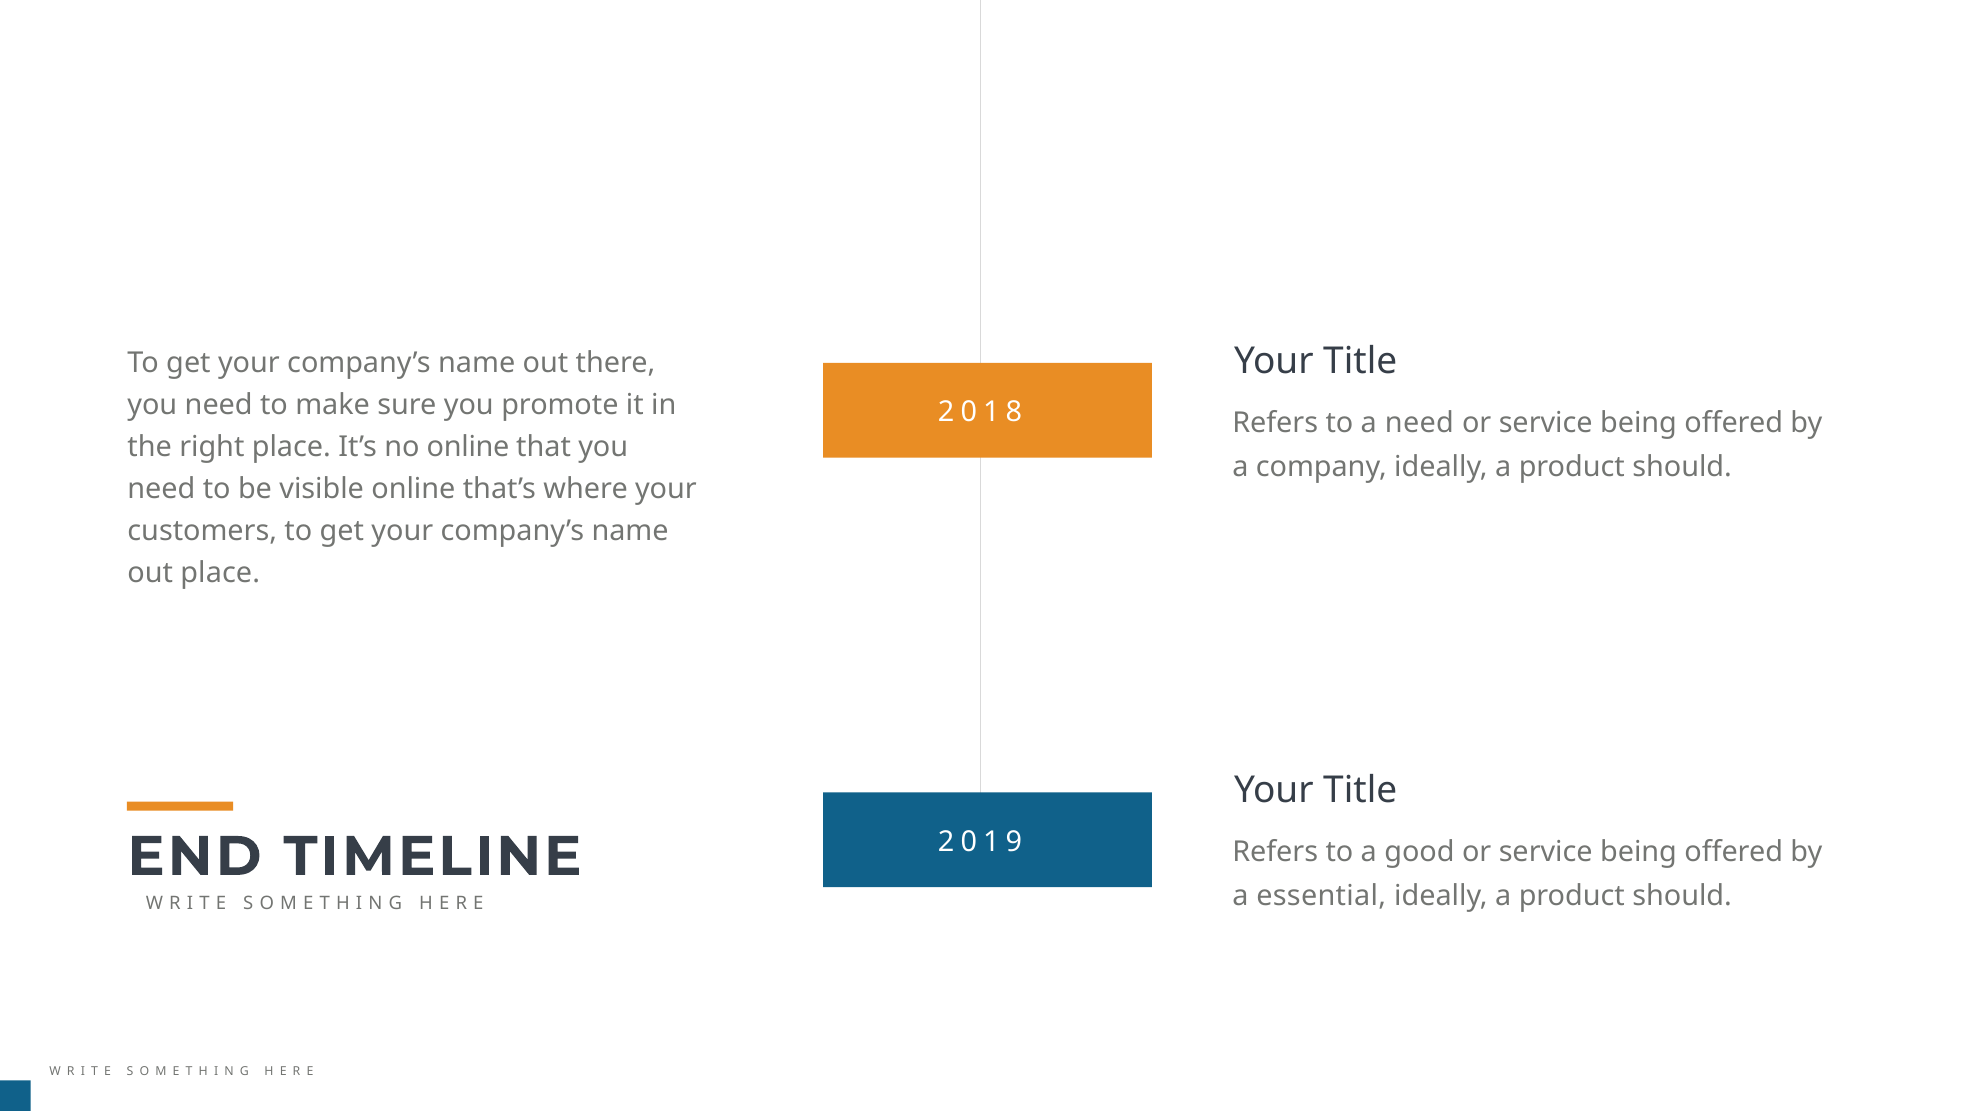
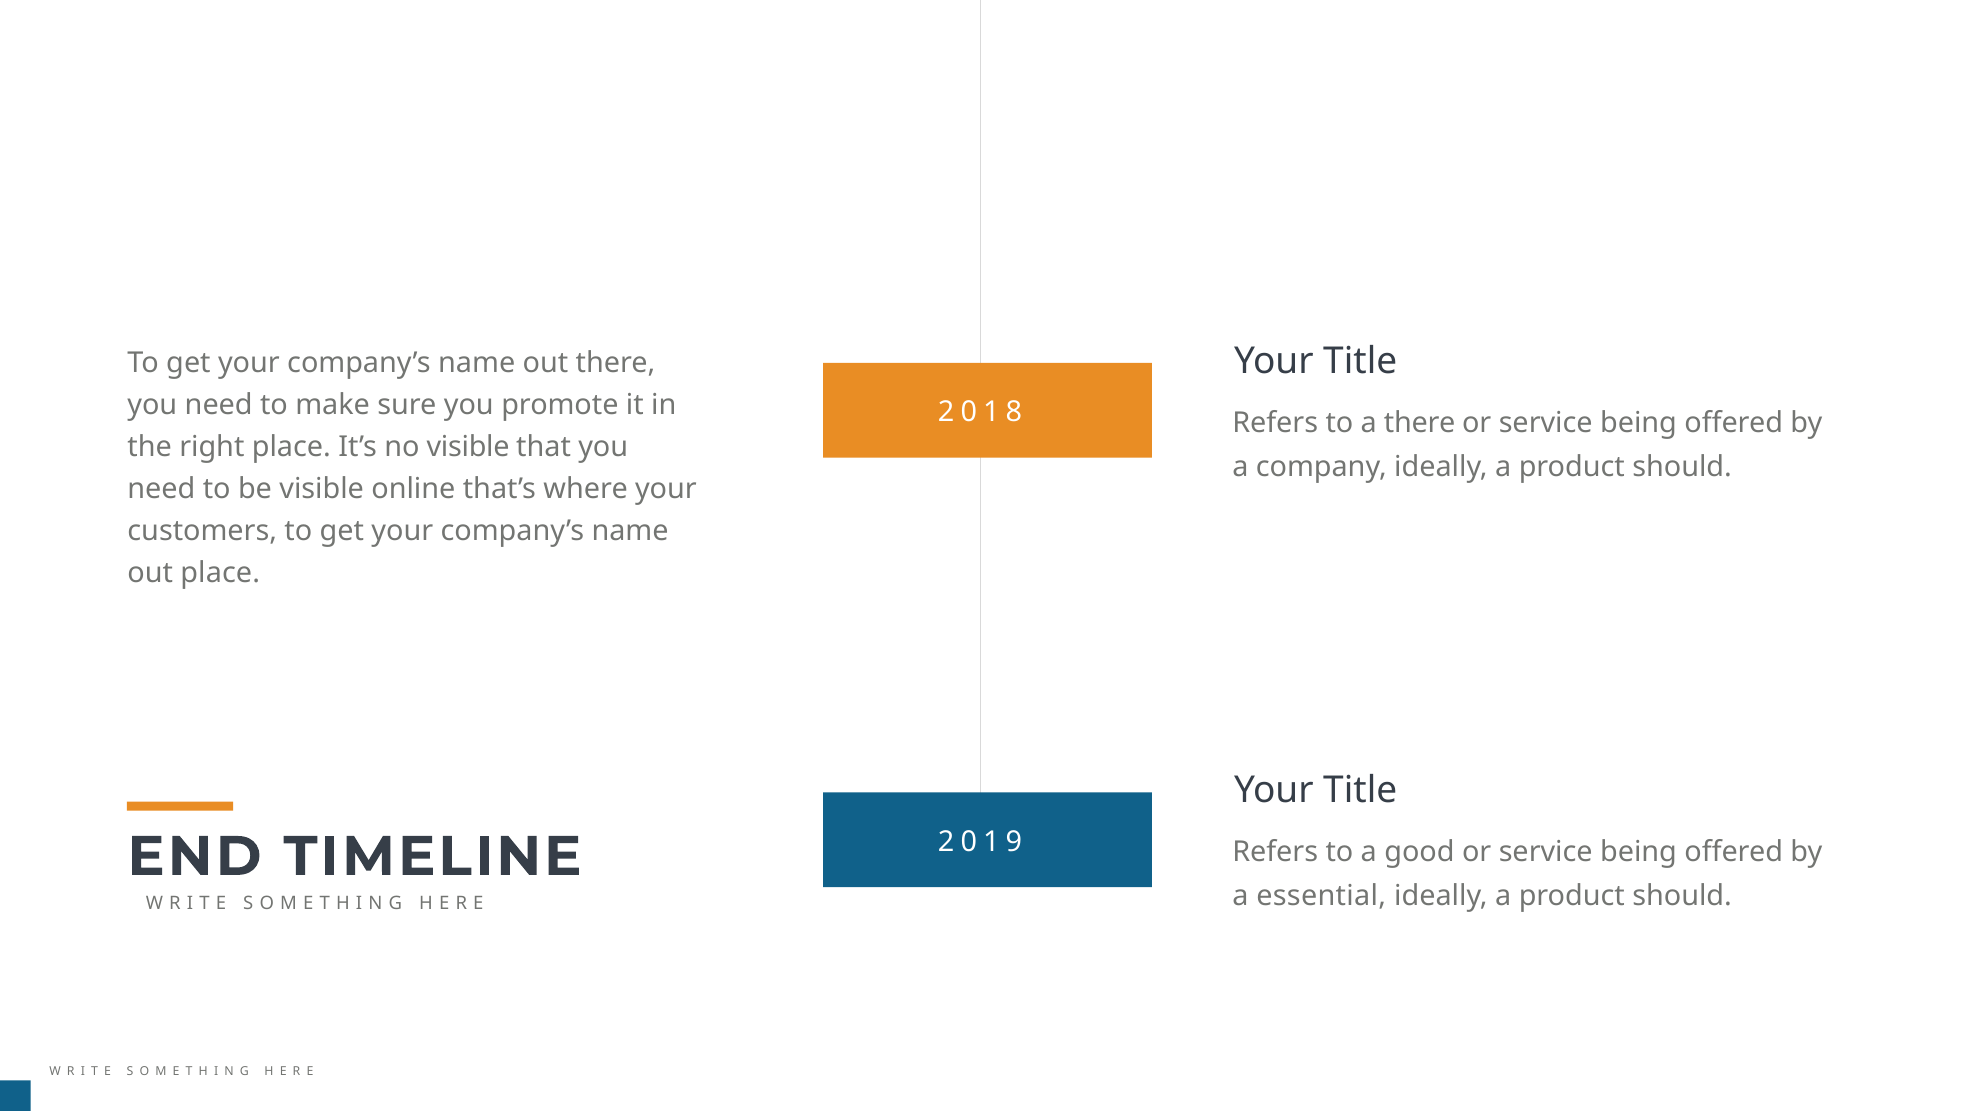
a need: need -> there
no online: online -> visible
